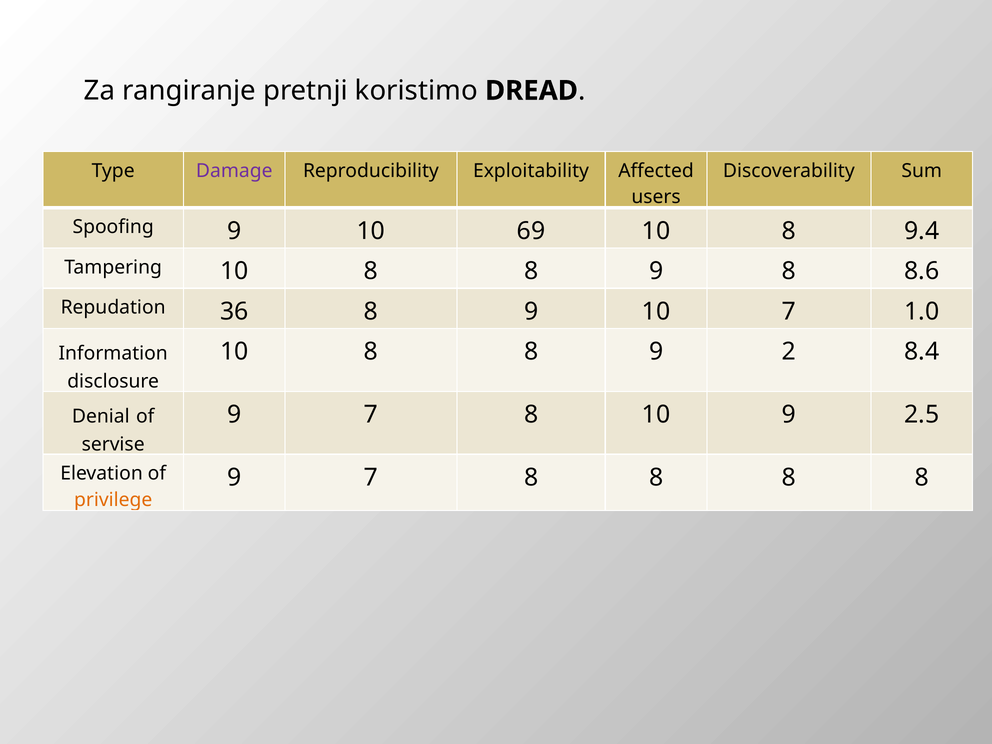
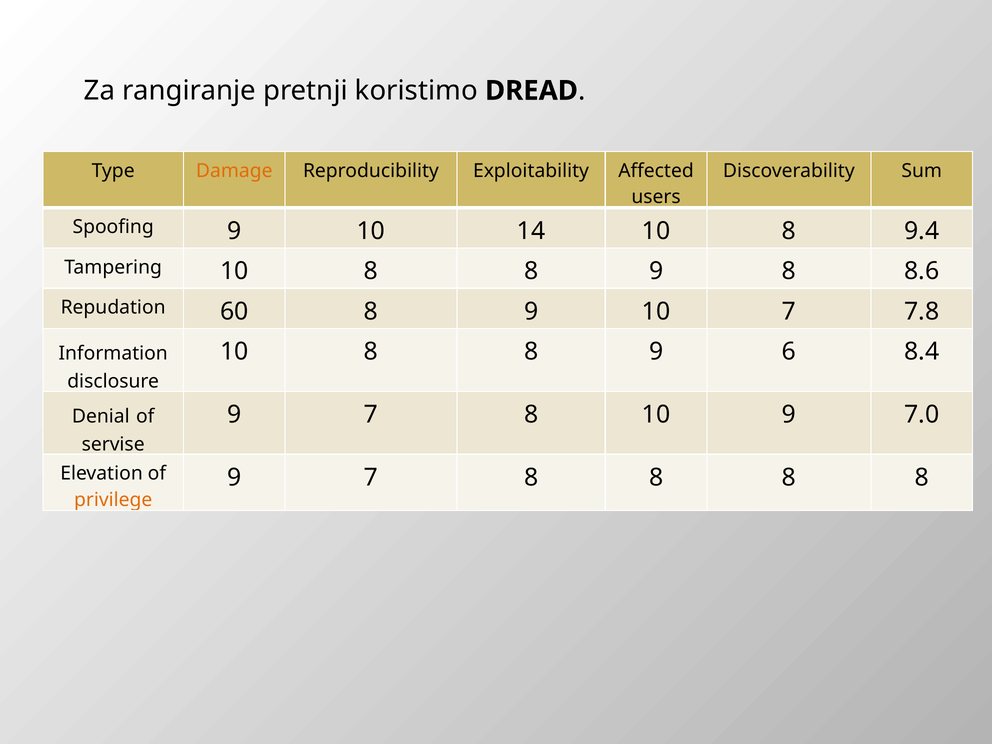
Damage colour: purple -> orange
69: 69 -> 14
36: 36 -> 60
1.0: 1.0 -> 7.8
2: 2 -> 6
2.5: 2.5 -> 7.0
